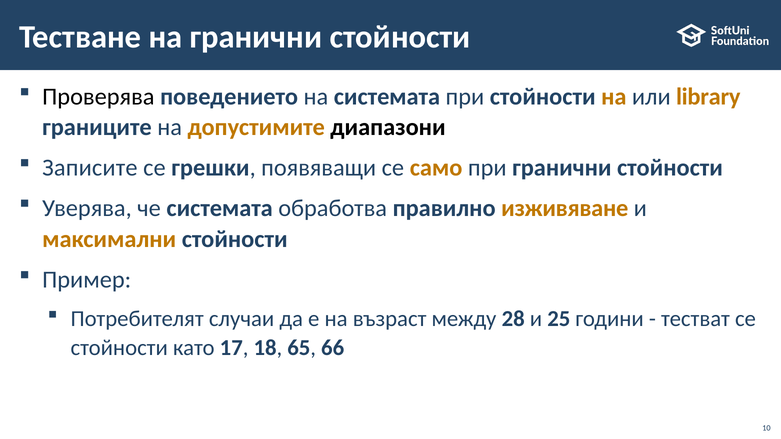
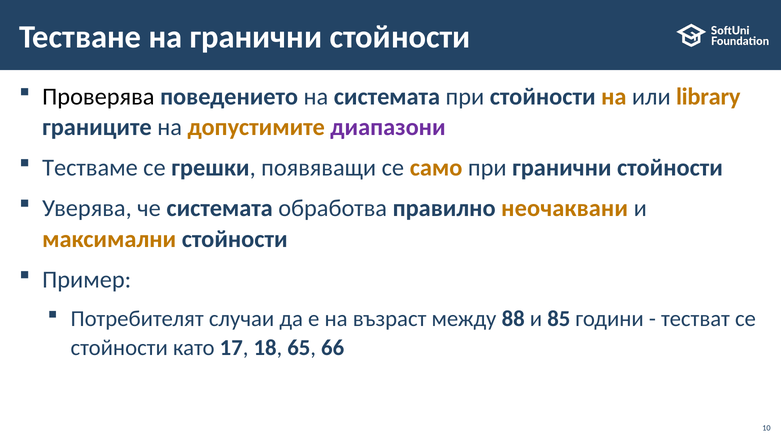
диапазони colour: black -> purple
Записите: Записите -> Тестваме
изживяване: изживяване -> неочаквани
28: 28 -> 88
25: 25 -> 85
